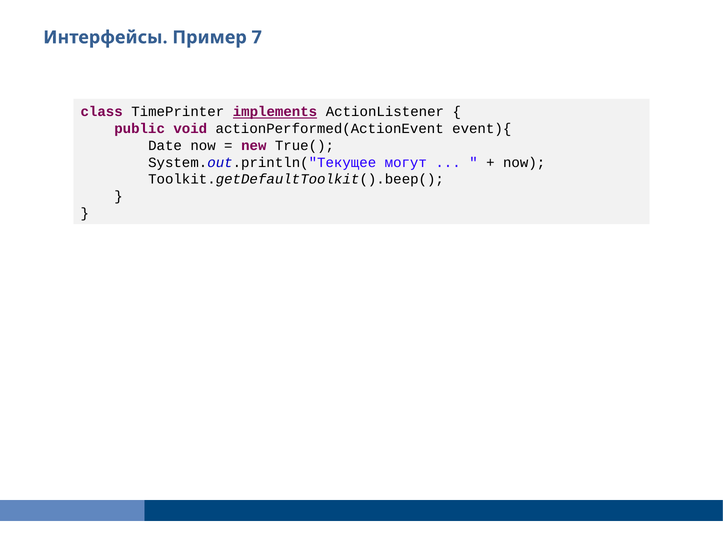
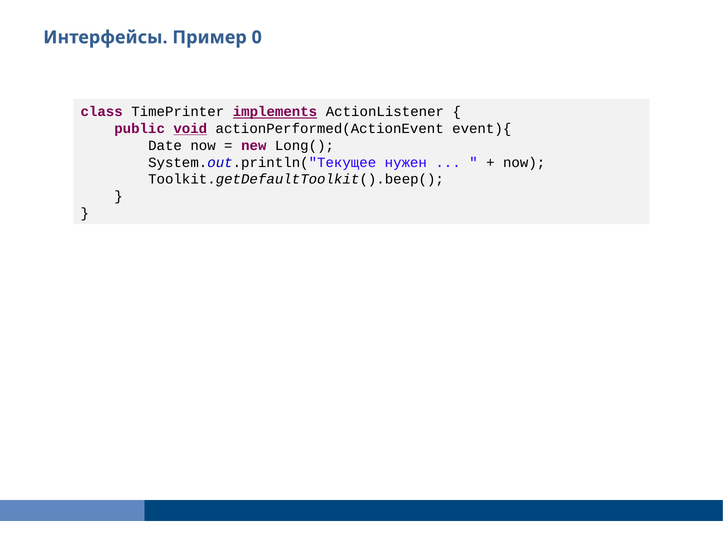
7: 7 -> 0
void underline: none -> present
True(: True( -> Long(
могут: могут -> нужен
